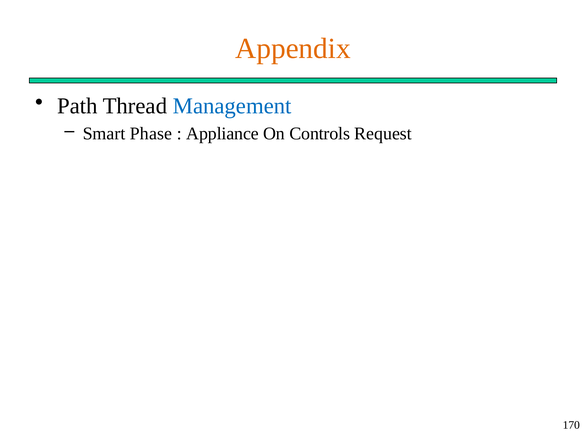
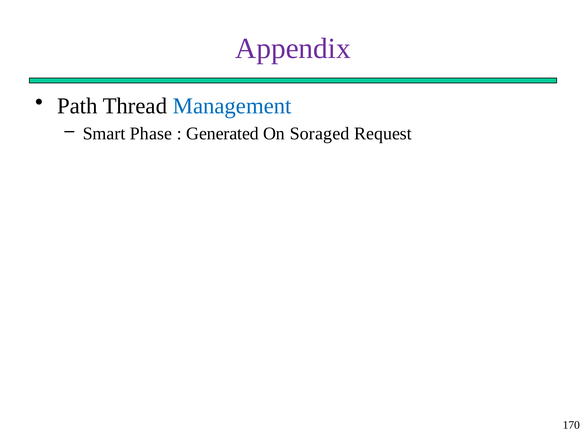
Appendix colour: orange -> purple
Appliance: Appliance -> Generated
Controls: Controls -> Soraged
